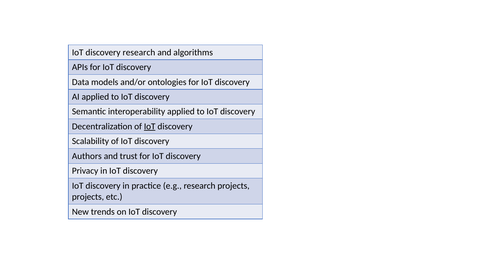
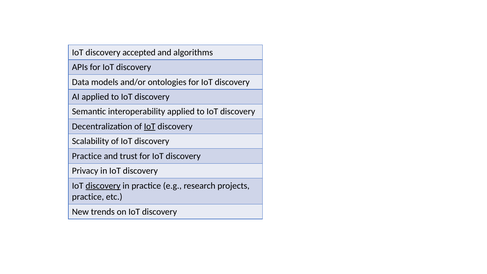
discovery research: research -> accepted
Authors at (87, 156): Authors -> Practice
discovery at (103, 186) underline: none -> present
projects at (88, 197): projects -> practice
